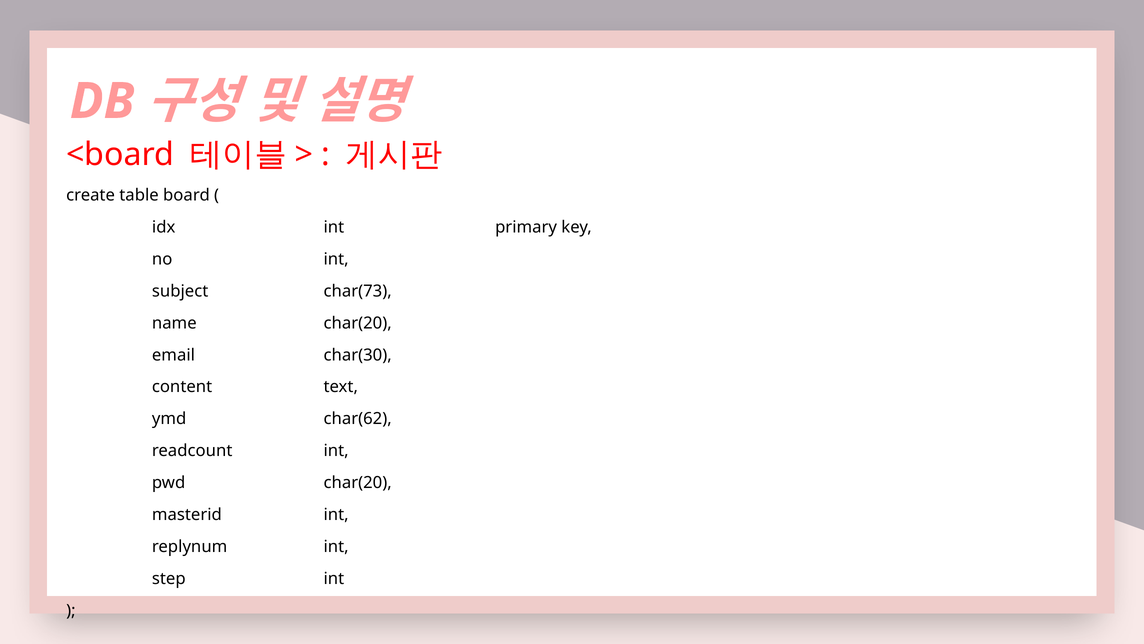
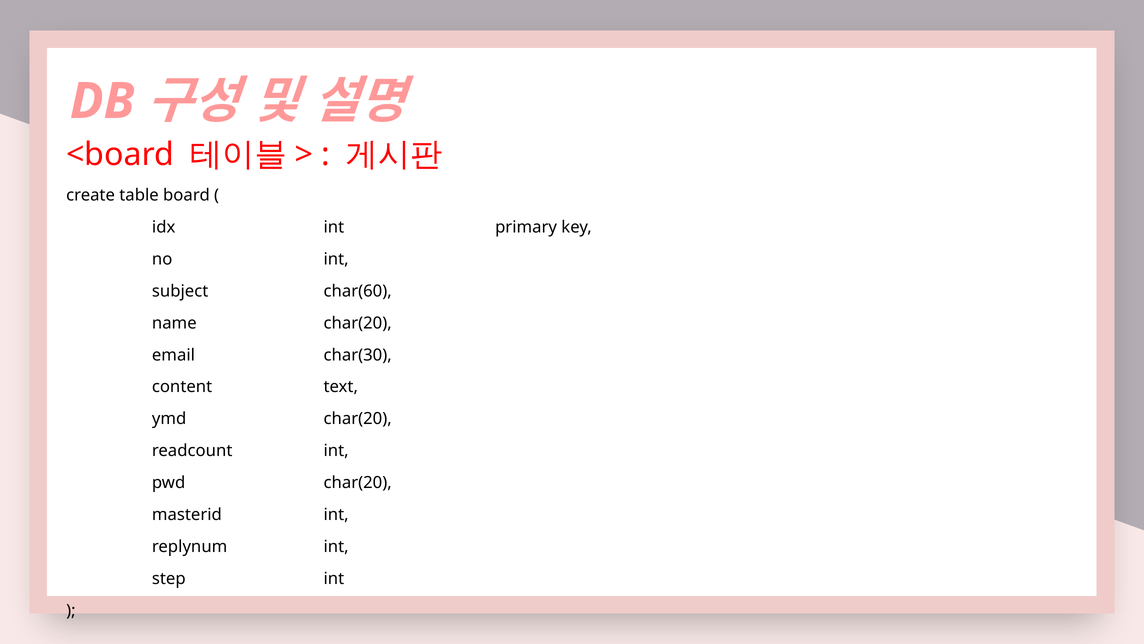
char(73: char(73 -> char(60
ymd char(62: char(62 -> char(20
